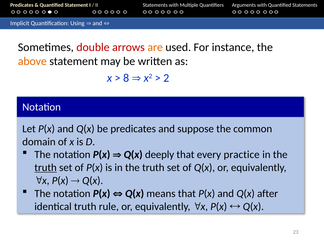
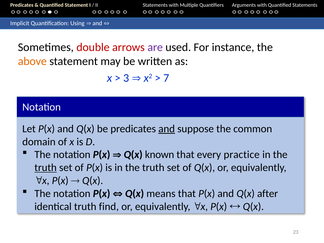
are colour: orange -> purple
8: 8 -> 3
2: 2 -> 7
and at (167, 129) underline: none -> present
deeply: deeply -> known
rule: rule -> find
